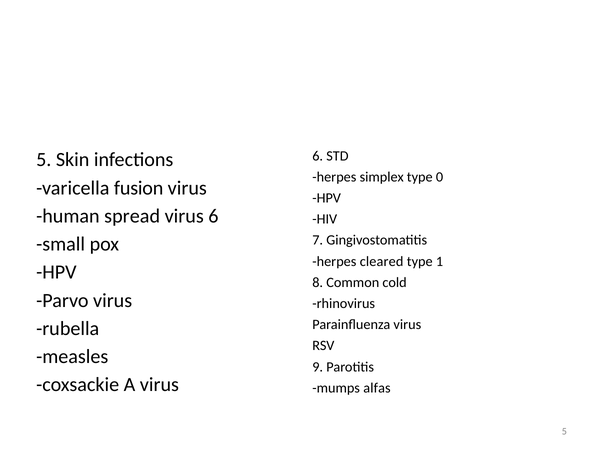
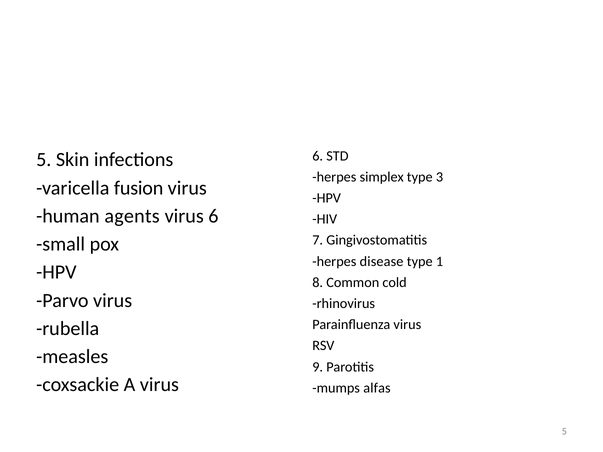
0: 0 -> 3
spread: spread -> agents
cleared: cleared -> disease
